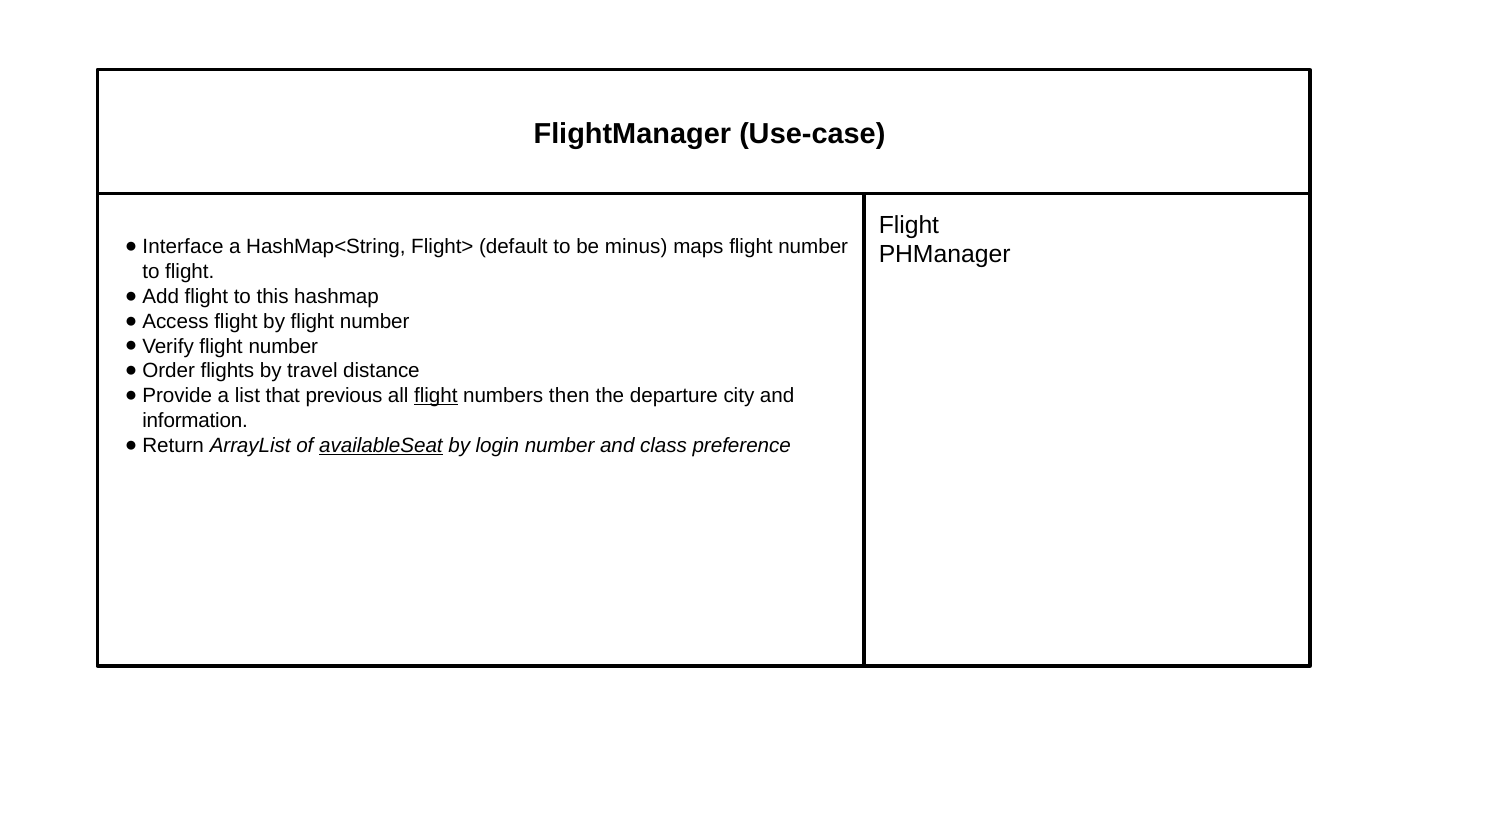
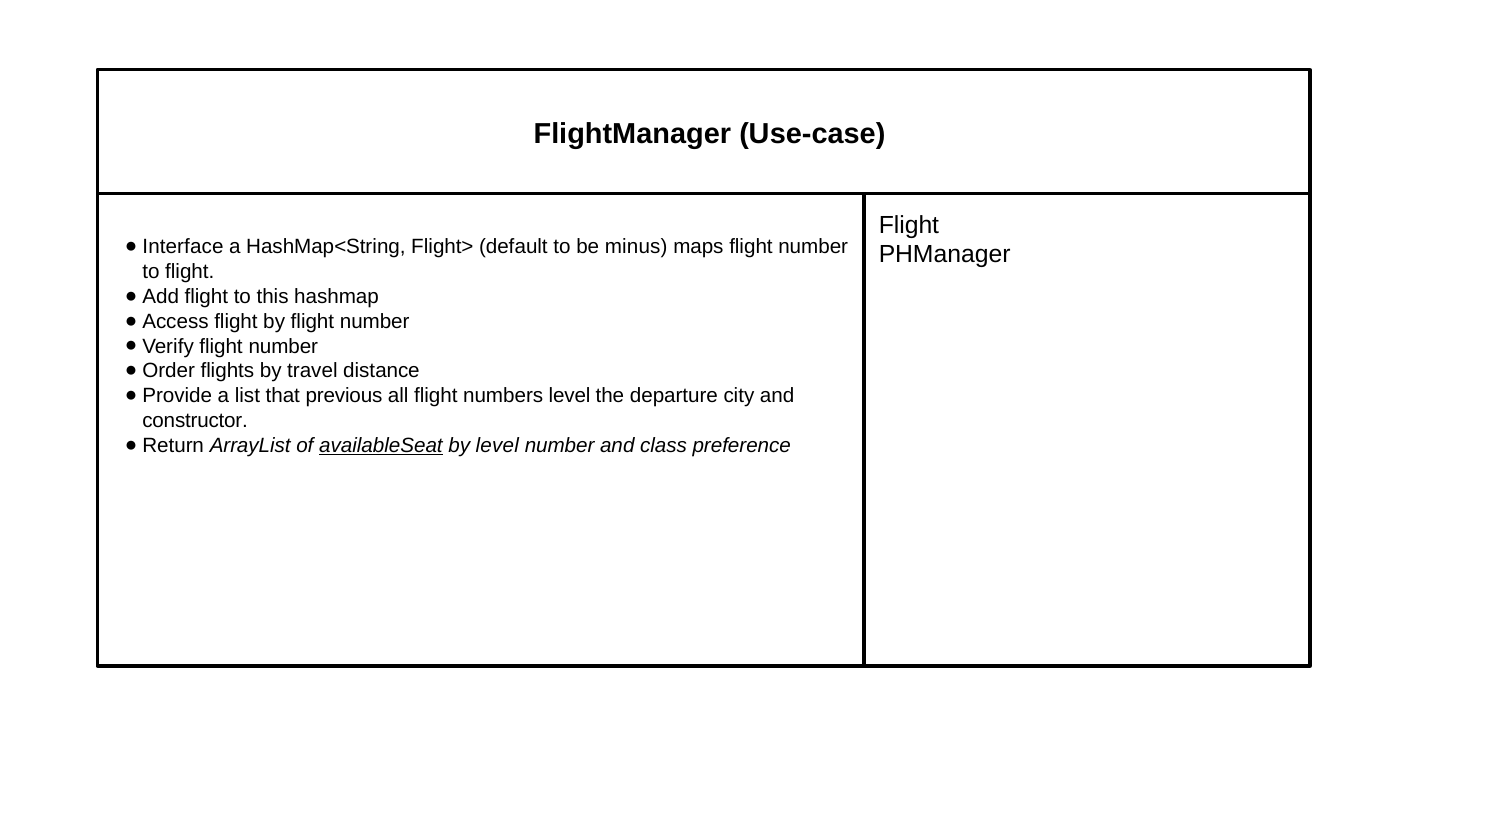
flight at (436, 396) underline: present -> none
numbers then: then -> level
information: information -> constructor
by login: login -> level
